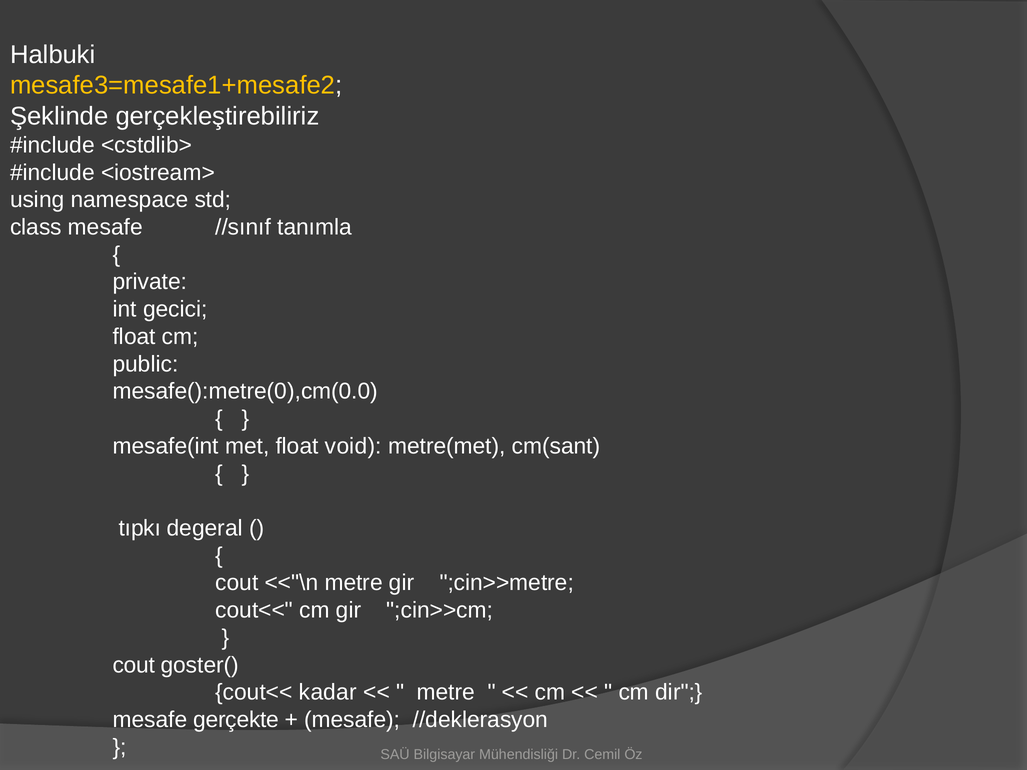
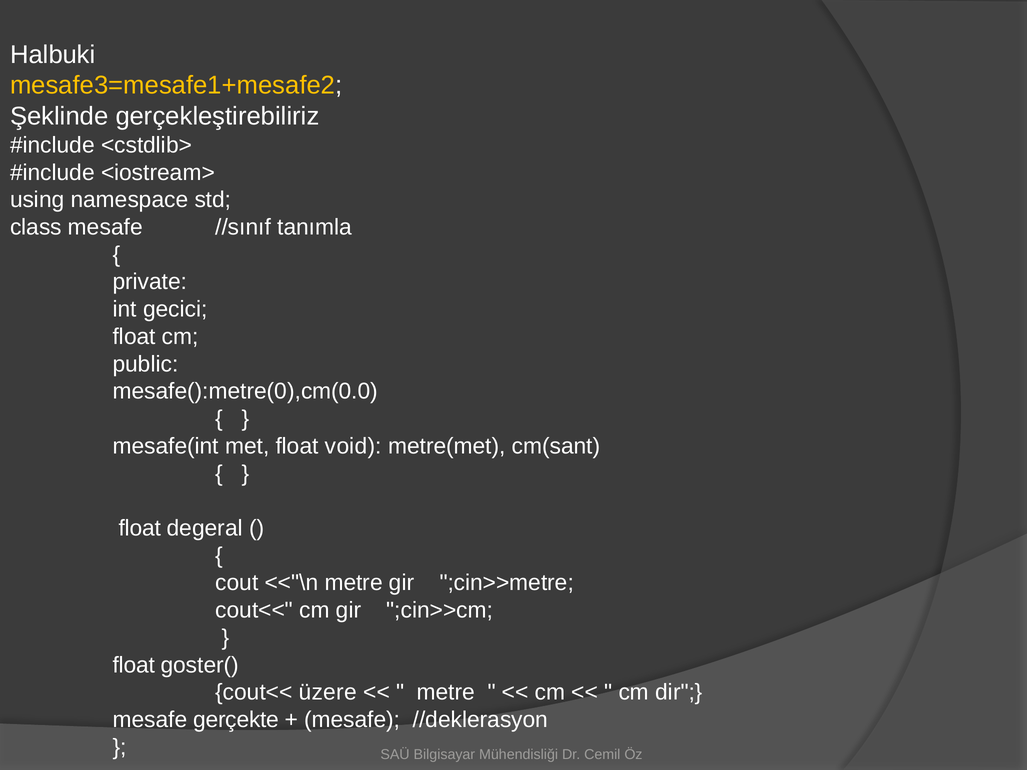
tıpkı at (140, 528): tıpkı -> float
cout at (134, 665): cout -> float
kadar: kadar -> üzere
